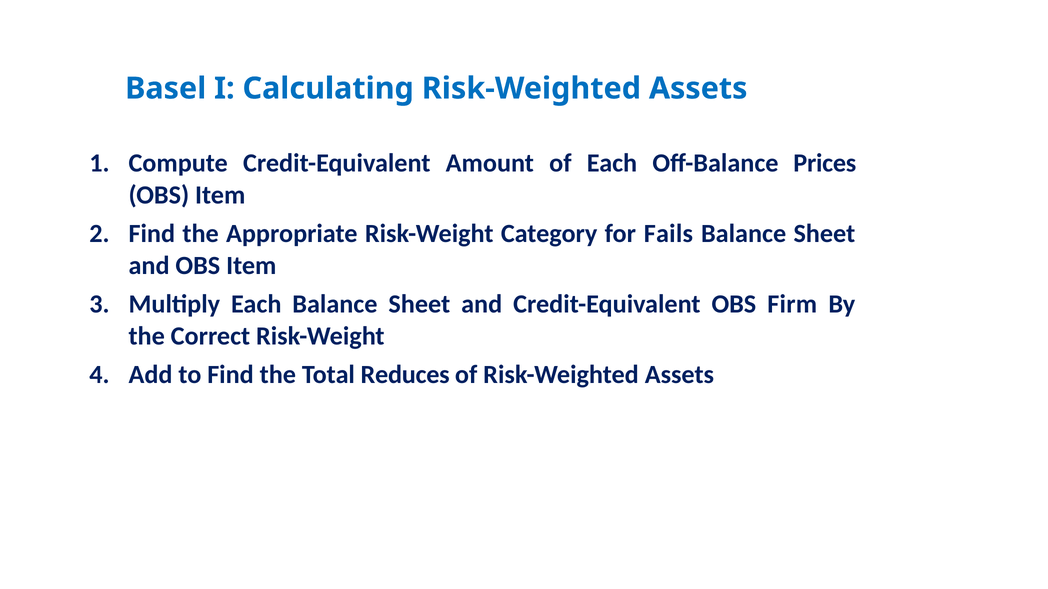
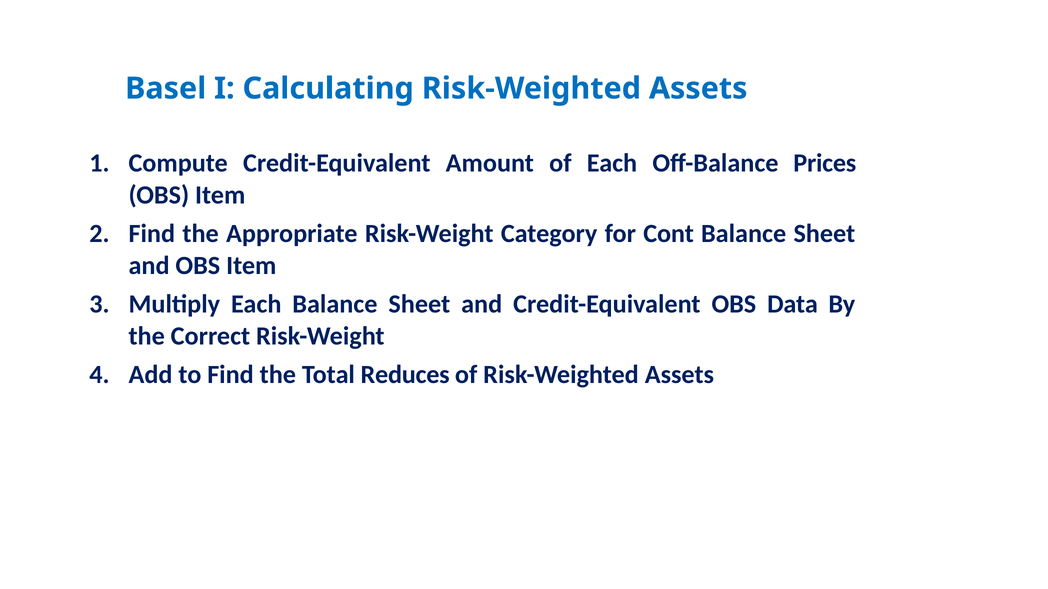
Fails: Fails -> Cont
Firm: Firm -> Data
